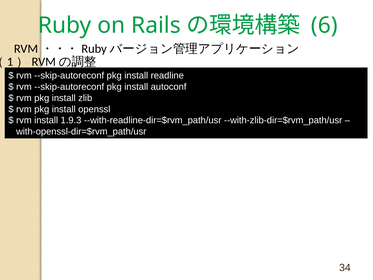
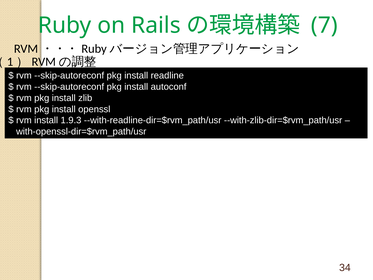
6: 6 -> 7
